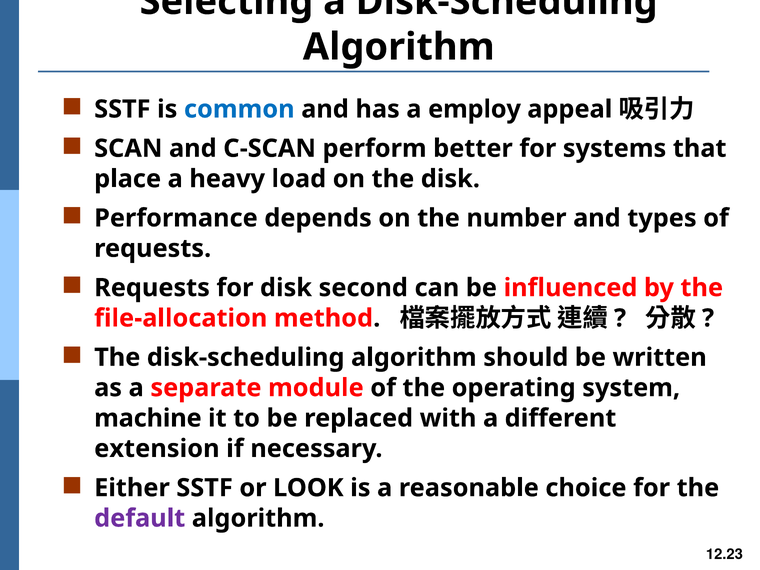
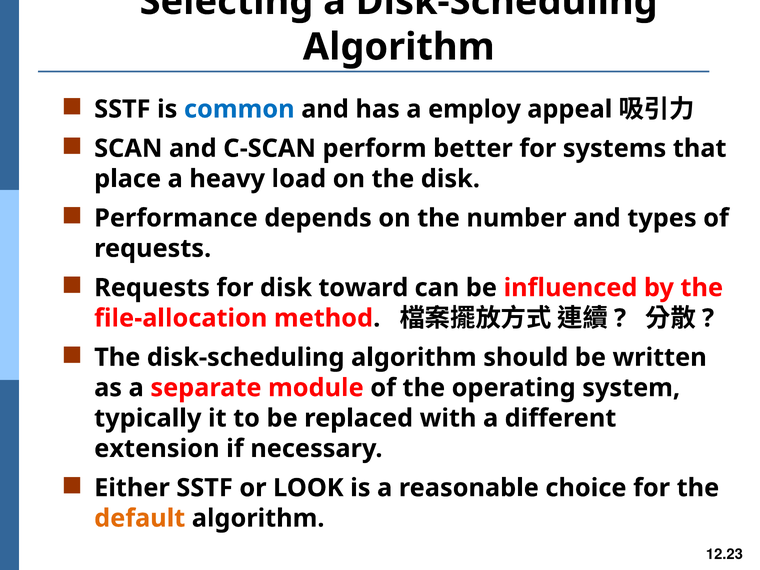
second: second -> toward
machine: machine -> typically
default colour: purple -> orange
